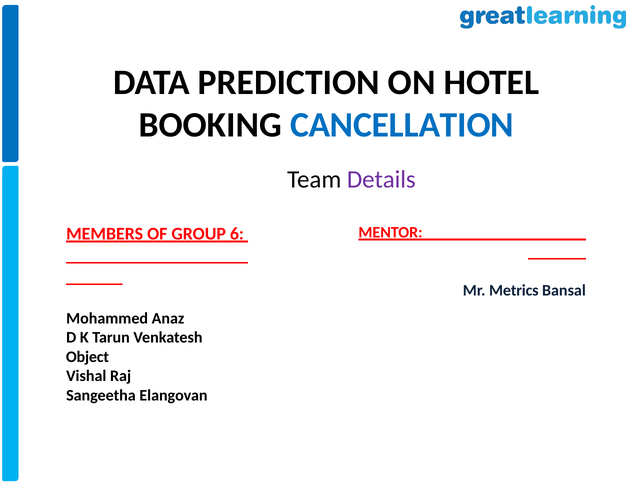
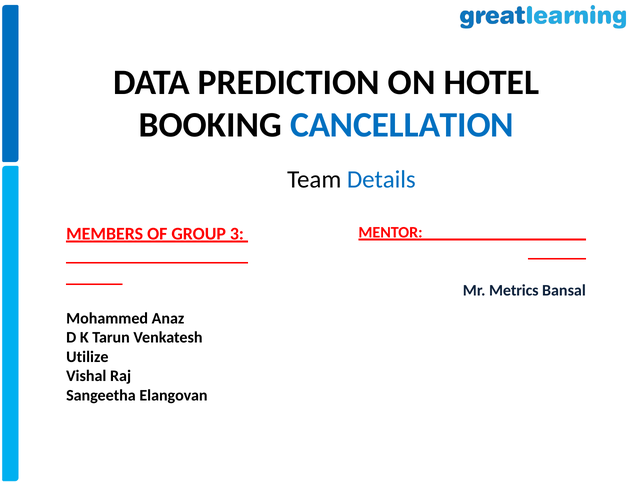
Details colour: purple -> blue
6: 6 -> 3
Object: Object -> Utilize
